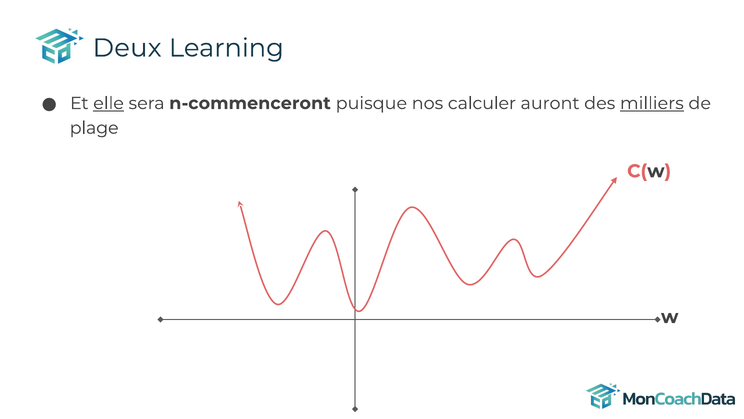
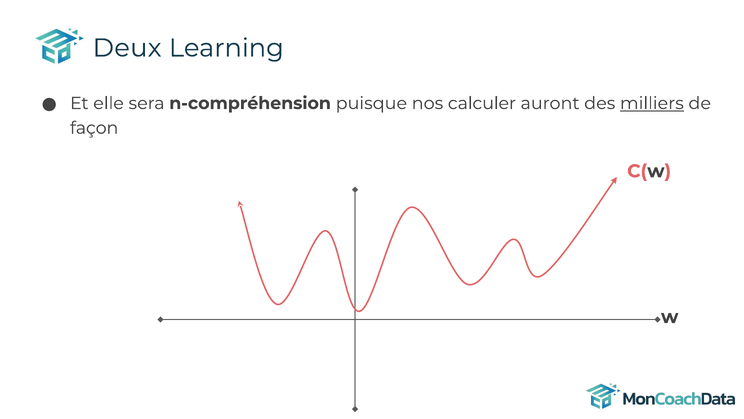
elle underline: present -> none
n-commenceront: n-commenceront -> n-compréhension
plage: plage -> façon
